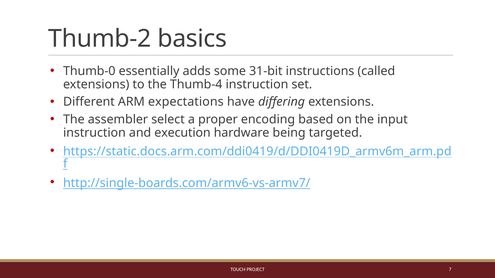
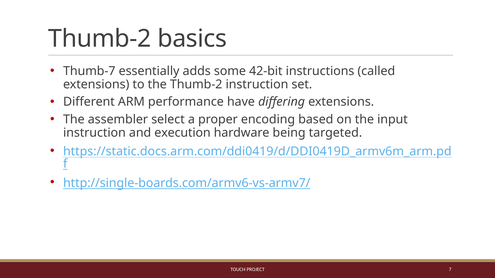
Thumb-0: Thumb-0 -> Thumb-7
31-bit: 31-bit -> 42-bit
the Thumb-4: Thumb-4 -> Thumb-2
expectations: expectations -> performance
